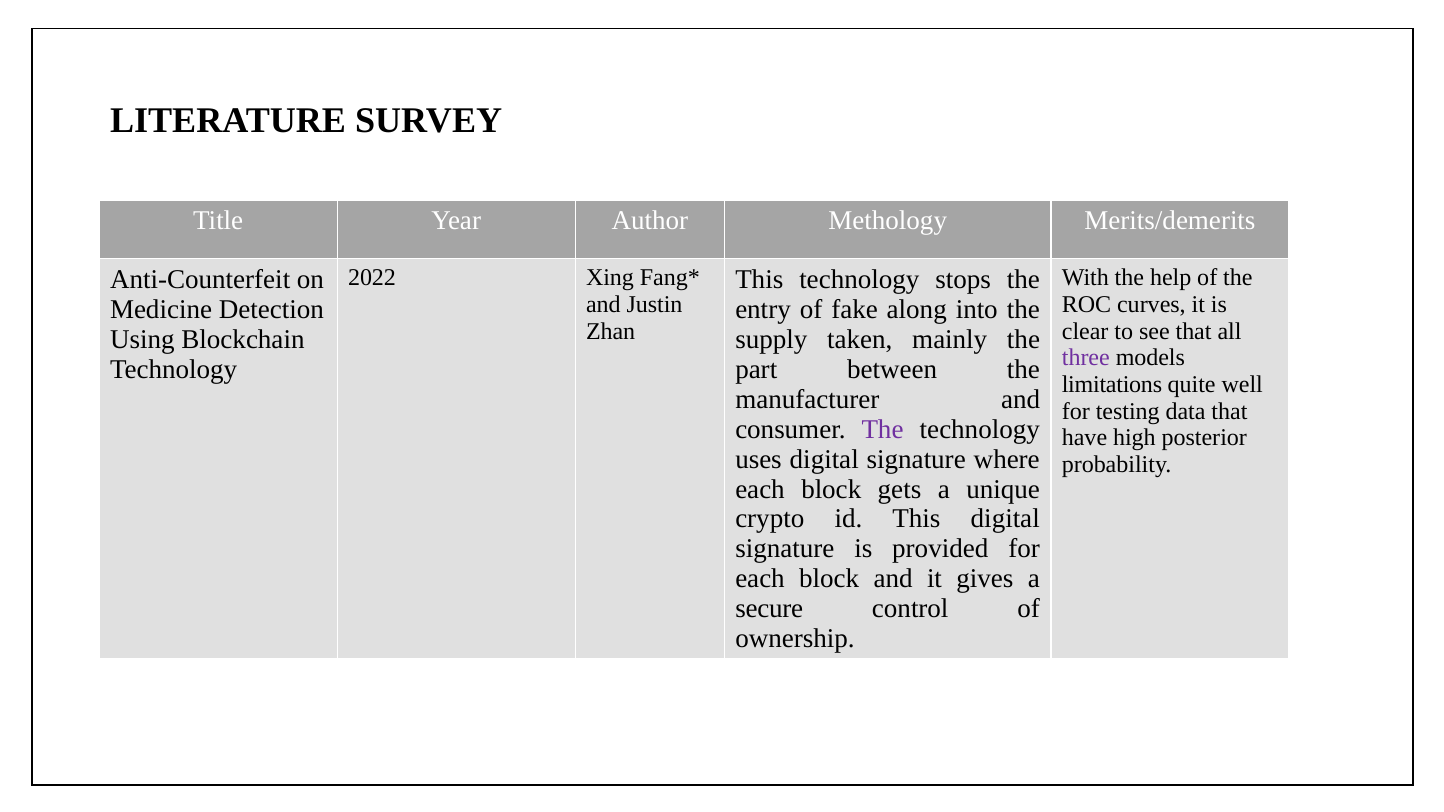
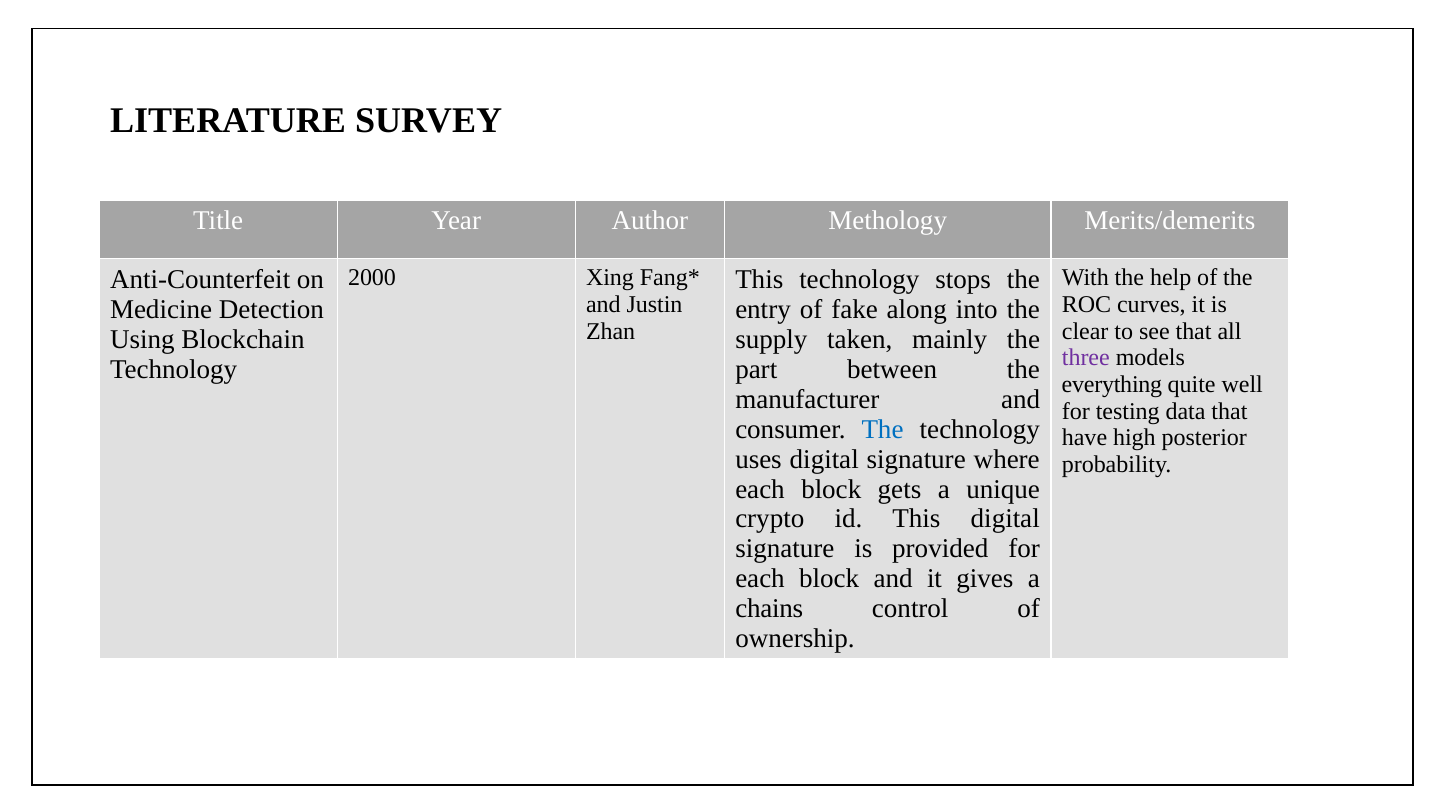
2022: 2022 -> 2000
limitations: limitations -> everything
The at (883, 429) colour: purple -> blue
secure: secure -> chains
